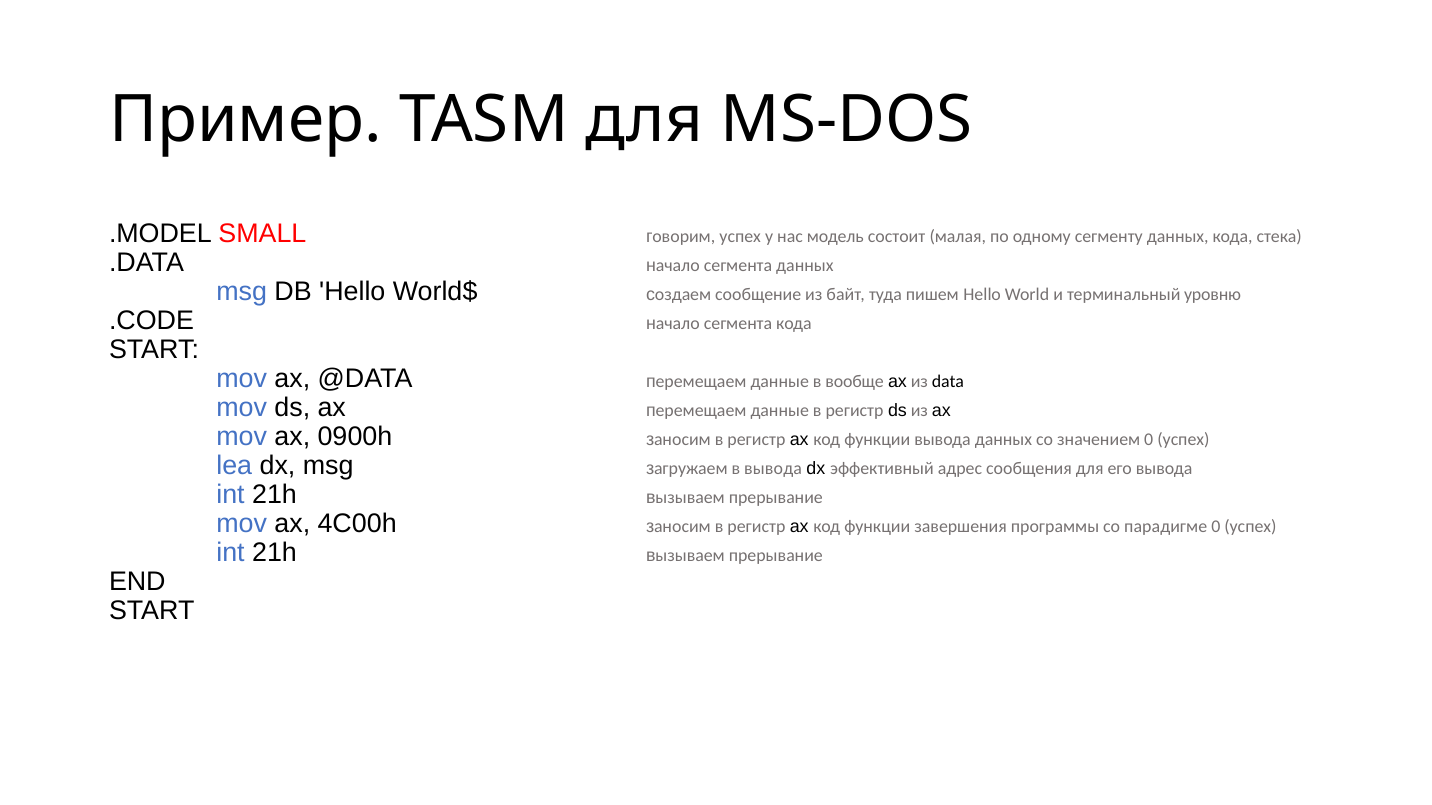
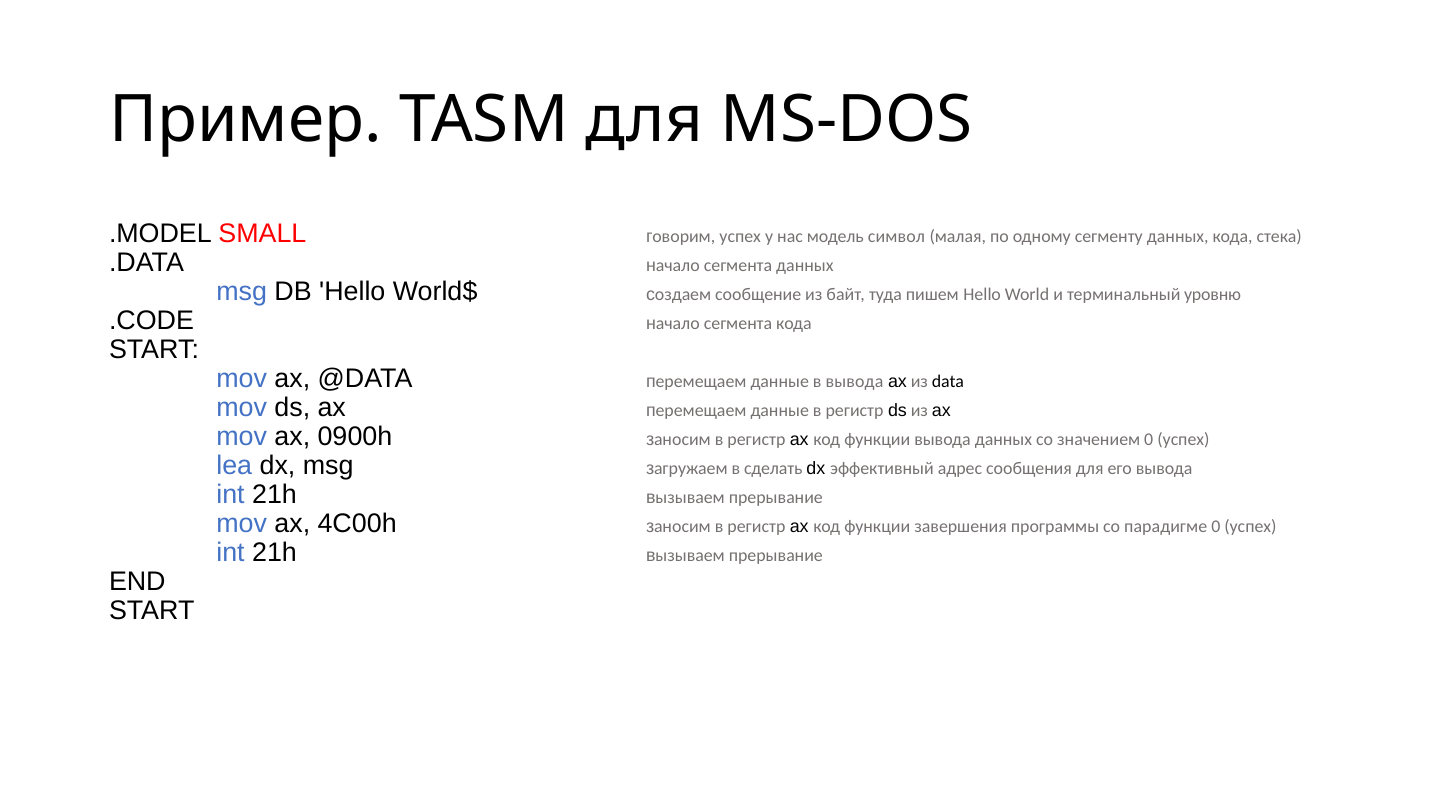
состоит: состоит -> символ
в вообще: вообще -> вывода
в вывода: вывода -> сделать
